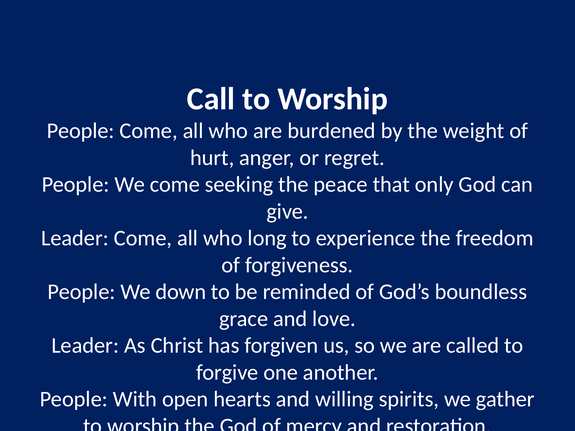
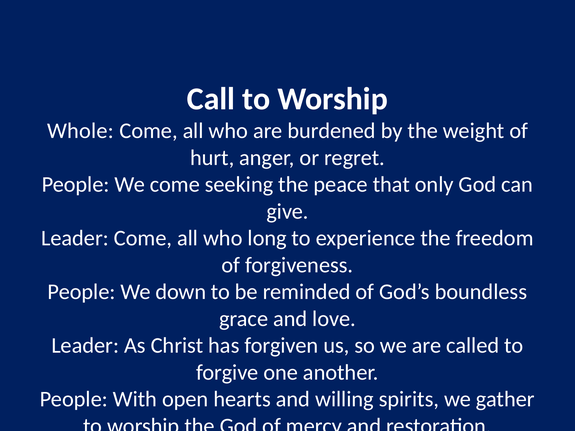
People at (81, 131): People -> Whole
